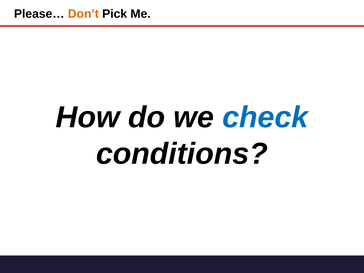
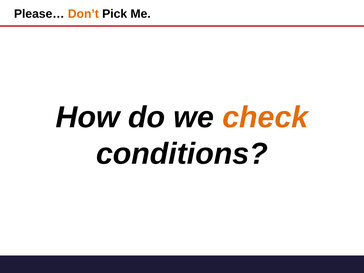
check colour: blue -> orange
